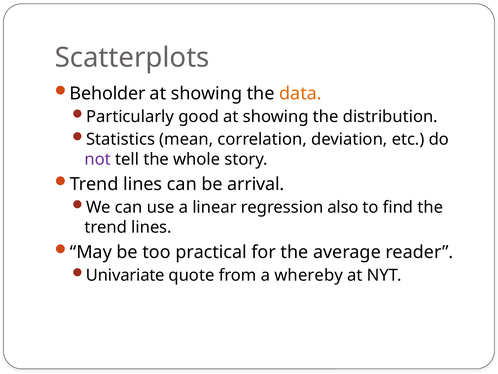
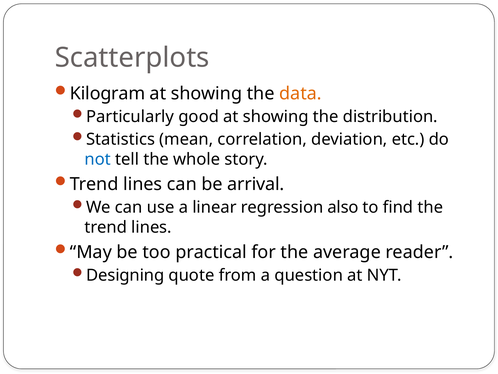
Beholder: Beholder -> Kilogram
not colour: purple -> blue
Univariate: Univariate -> Designing
whereby: whereby -> question
